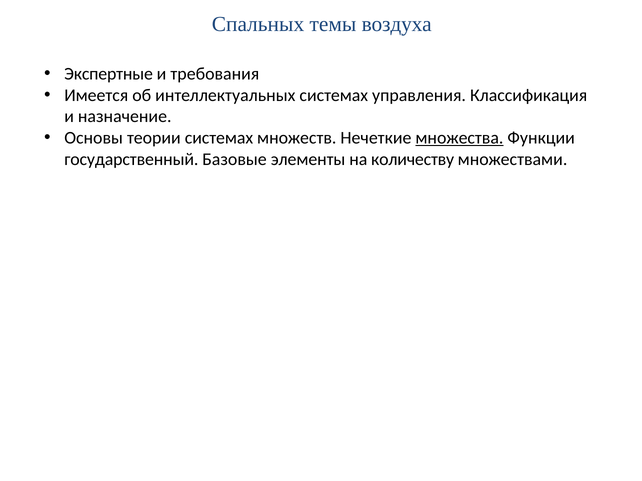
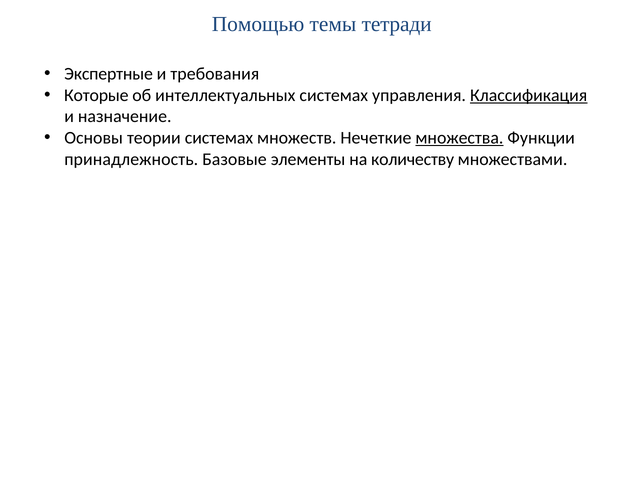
Спальных: Спальных -> Помощью
воздуха: воздуха -> тетради
Имеется: Имеется -> Которые
Классификация underline: none -> present
государственный: государственный -> принадлежность
